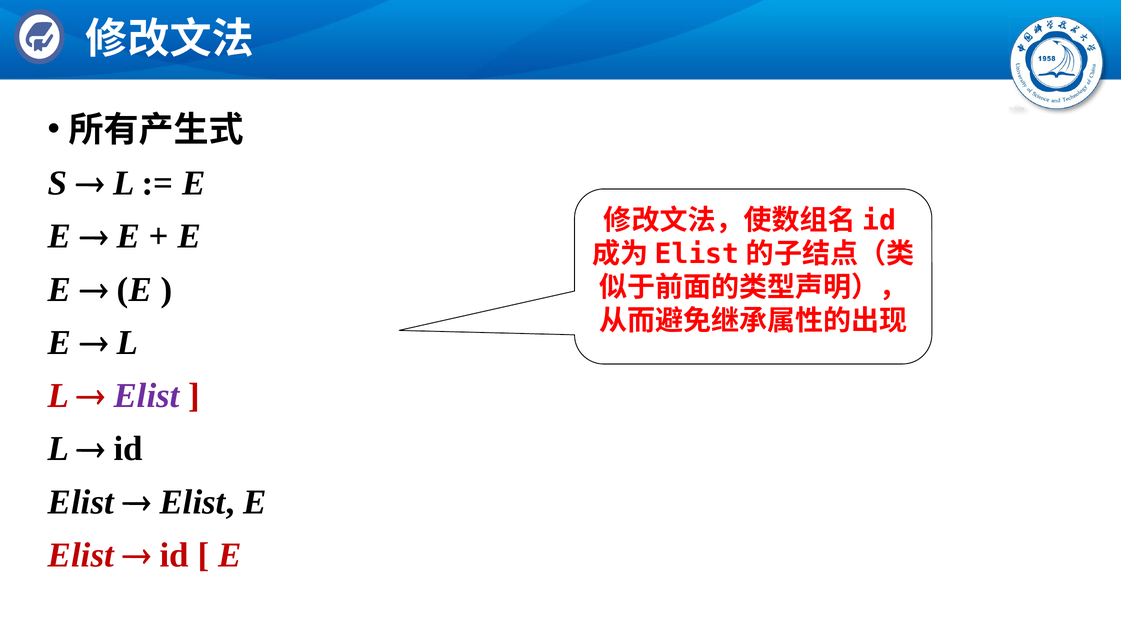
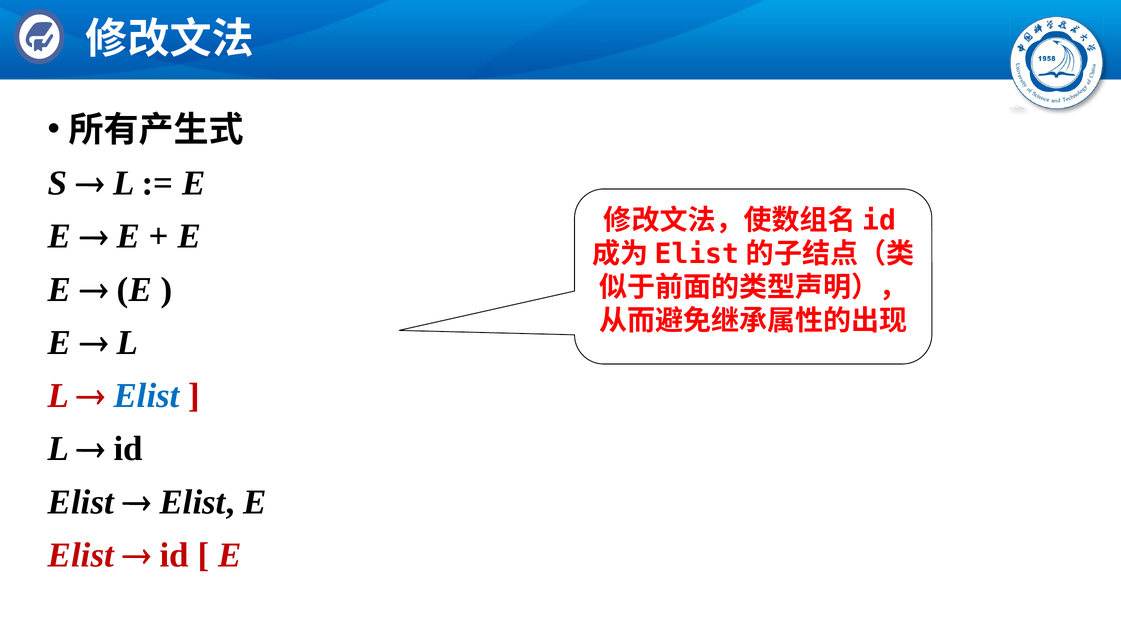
Elist at (147, 396) colour: purple -> blue
